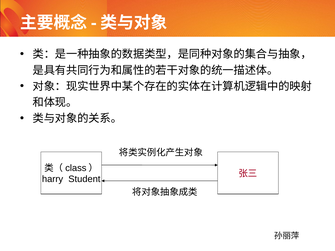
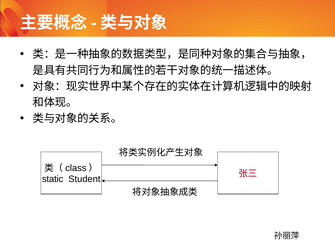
harry: harry -> static
